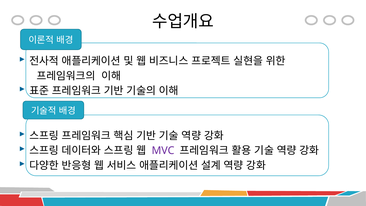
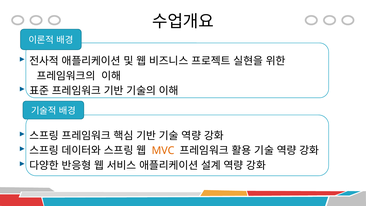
MVC colour: purple -> orange
